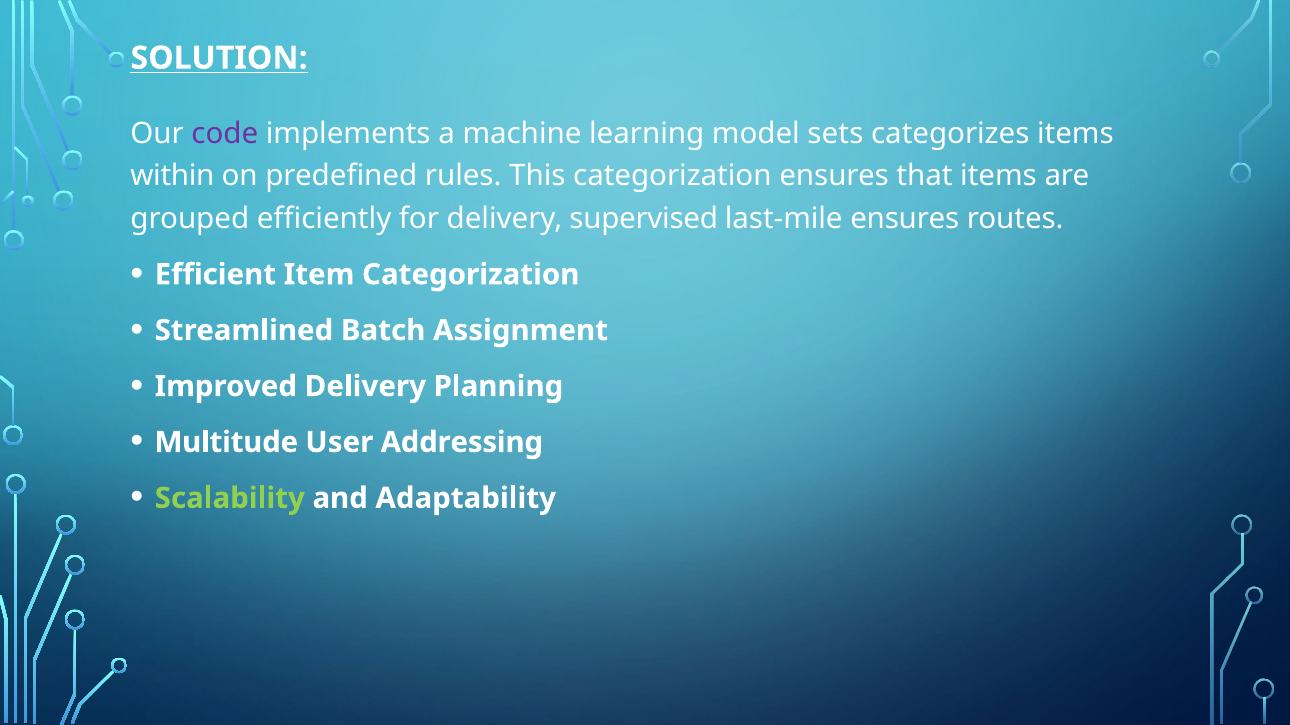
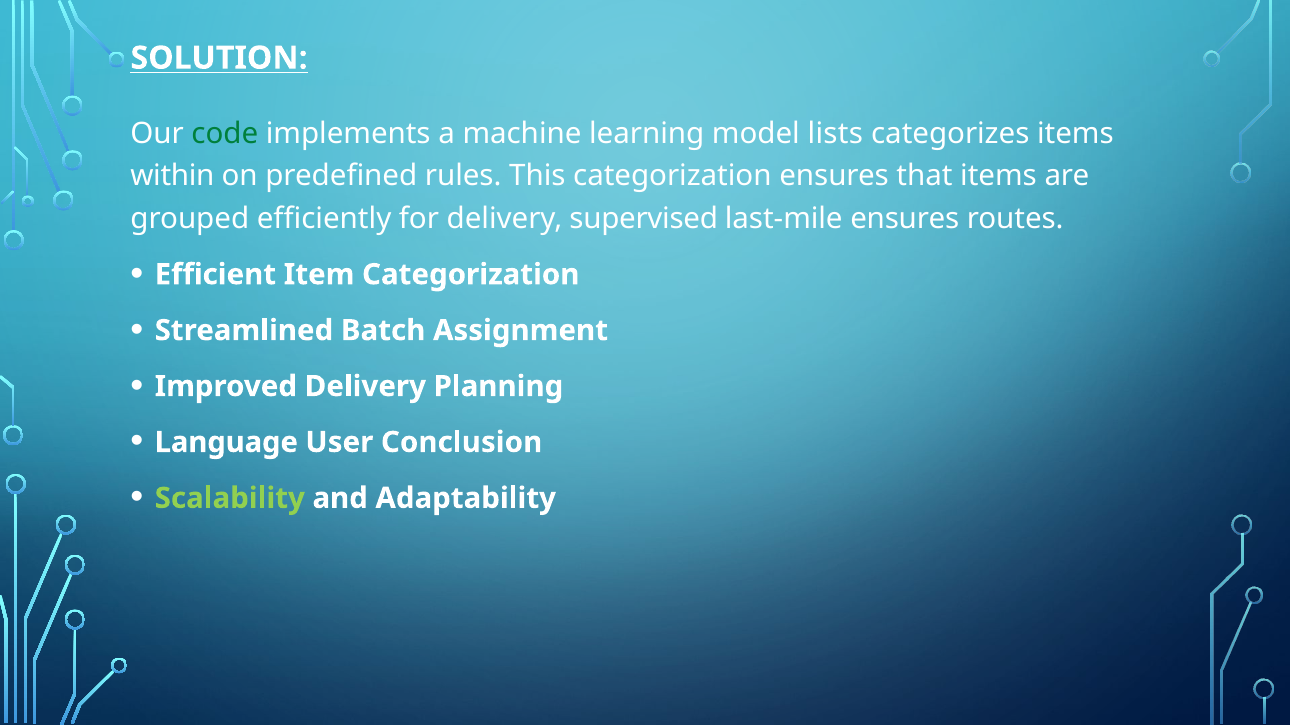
code colour: purple -> green
sets: sets -> lists
Multitude: Multitude -> Language
Addressing: Addressing -> Conclusion
